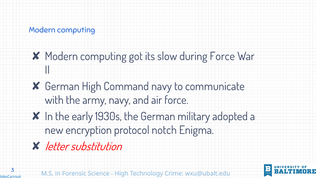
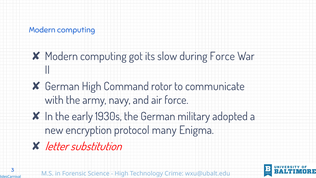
Command navy: navy -> rotor
notch: notch -> many
